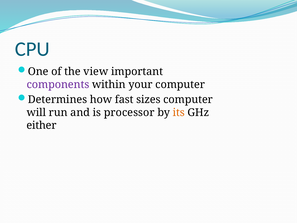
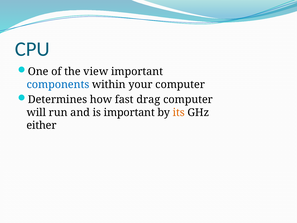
components colour: purple -> blue
sizes: sizes -> drag
is processor: processor -> important
